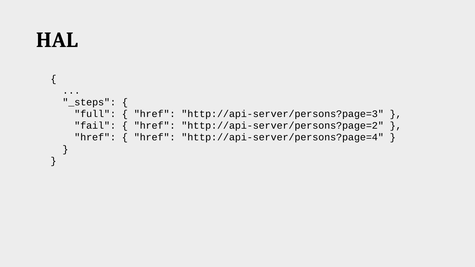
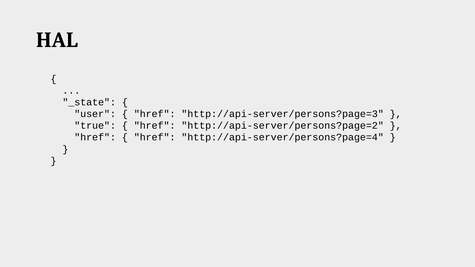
_steps: _steps -> _state
full: full -> user
fail: fail -> true
